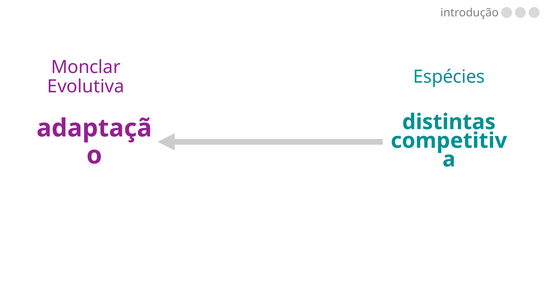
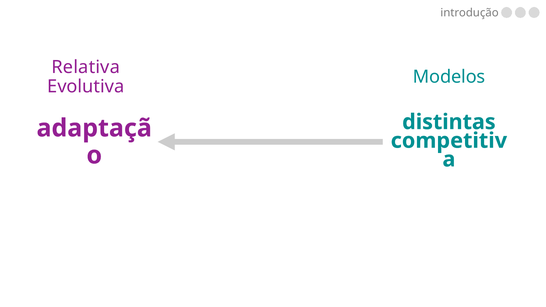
Monclar: Monclar -> Relativa
Espécies: Espécies -> Modelos
